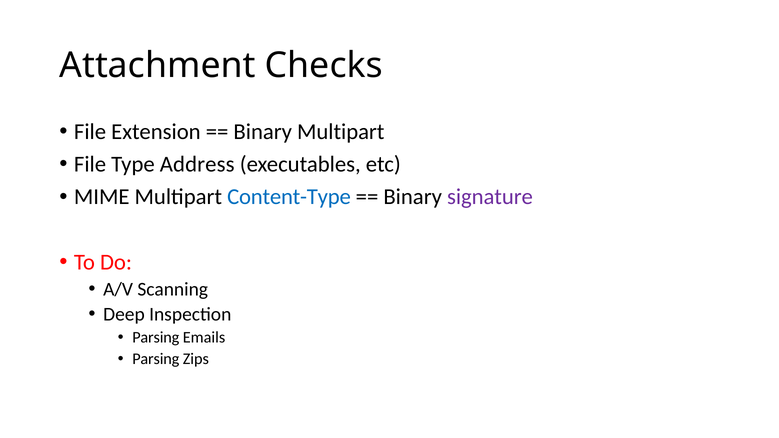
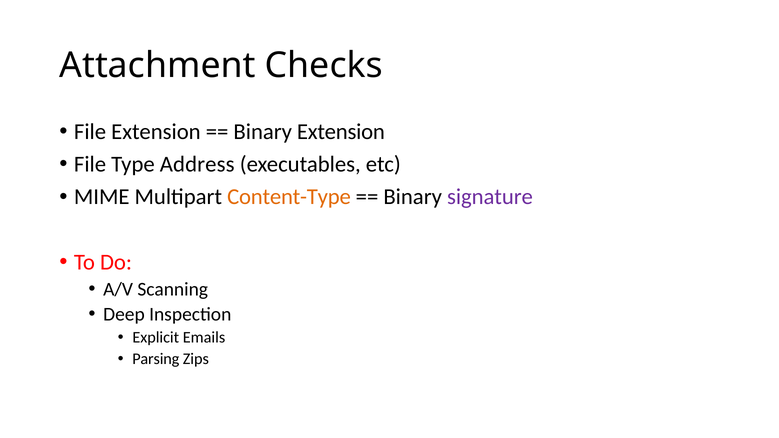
Binary Multipart: Multipart -> Extension
Content-Type colour: blue -> orange
Parsing at (156, 338): Parsing -> Explicit
